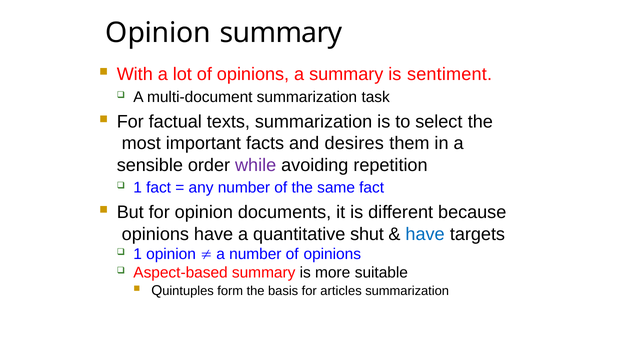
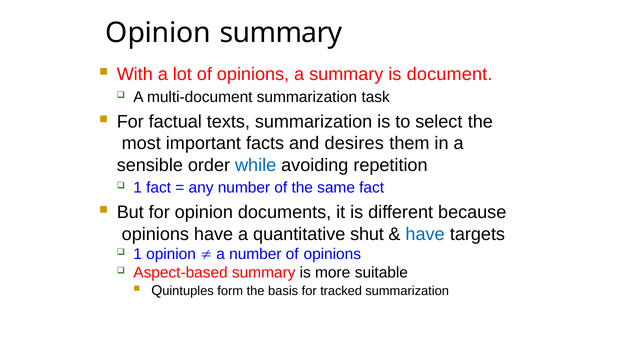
sentiment: sentiment -> document
while colour: purple -> blue
articles: articles -> tracked
